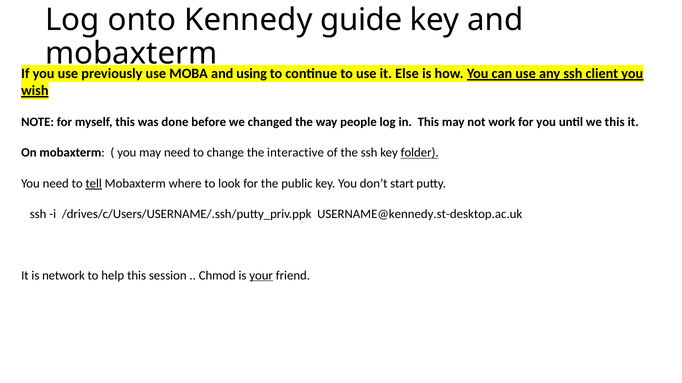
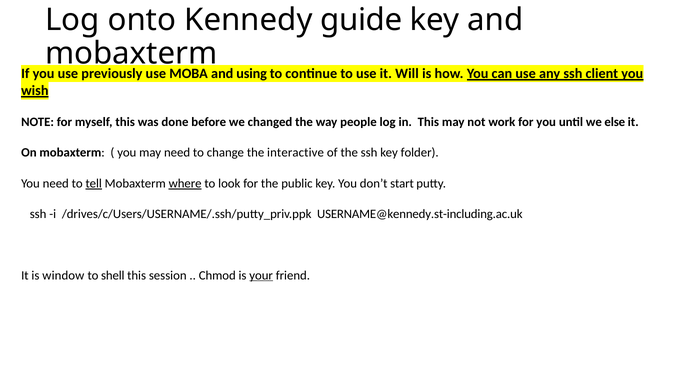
Else: Else -> Will
we this: this -> else
folder underline: present -> none
where underline: none -> present
USERNAME@kennedy.st-desktop.ac.uk: USERNAME@kennedy.st-desktop.ac.uk -> USERNAME@kennedy.st-including.ac.uk
network: network -> window
help: help -> shell
